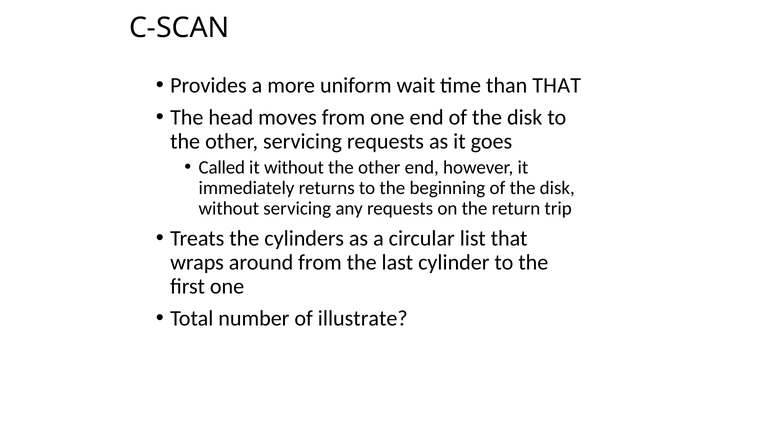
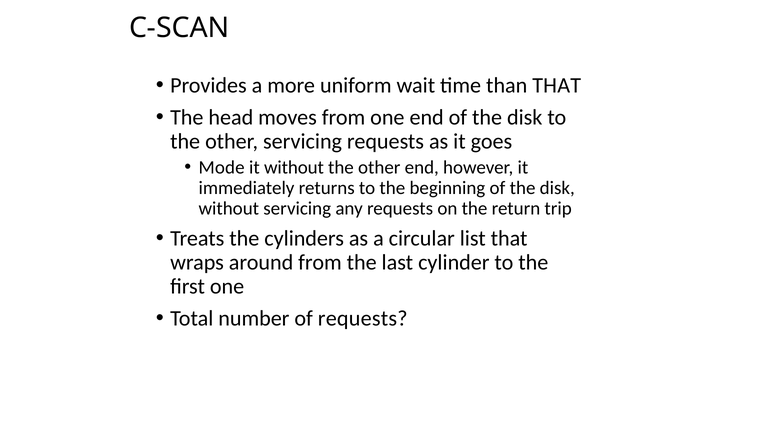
Called: Called -> Mode
of illustrate: illustrate -> requests
